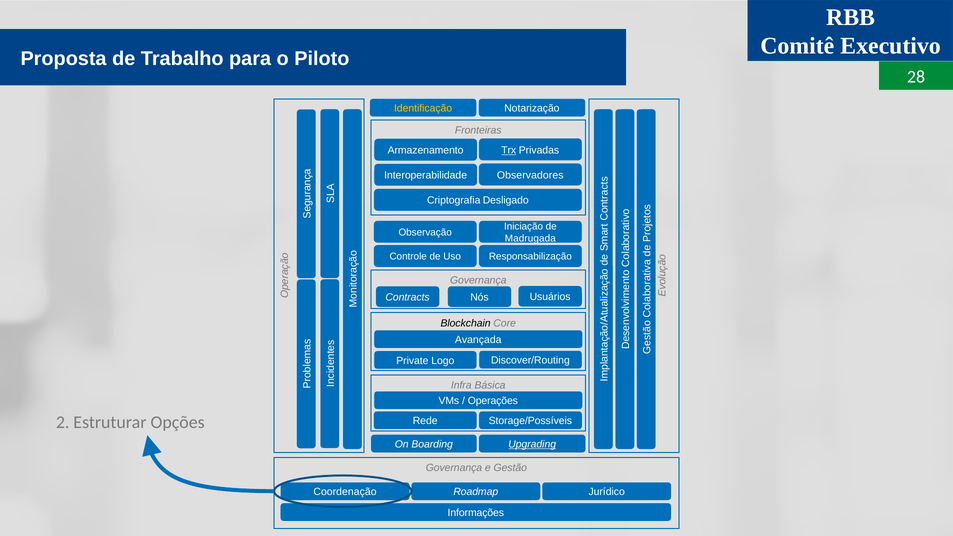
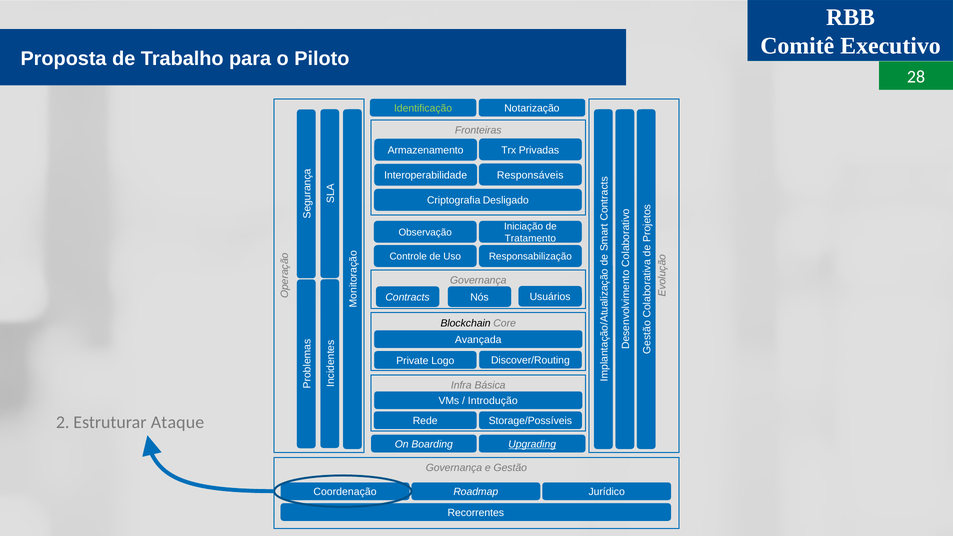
Identificação colour: yellow -> light green
Trx underline: present -> none
Observadores: Observadores -> Responsáveis
Madrugada: Madrugada -> Tratamento
Operações: Operações -> Introdução
Opções: Opções -> Ataque
Informações: Informações -> Recorrentes
